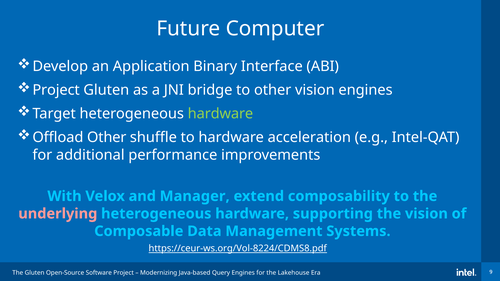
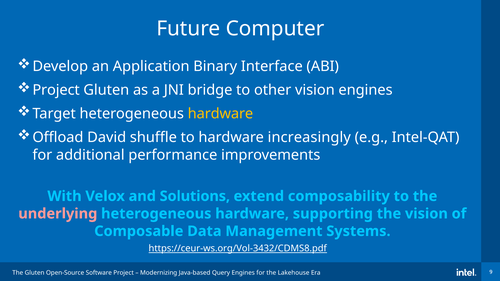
hardware at (220, 114) colour: light green -> yellow
Offload Other: Other -> David
acceleration: acceleration -> increasingly
Manager: Manager -> Solutions
https://ceur-ws.org/Vol-8224/CDMS8.pdf: https://ceur-ws.org/Vol-8224/CDMS8.pdf -> https://ceur-ws.org/Vol-3432/CDMS8.pdf
